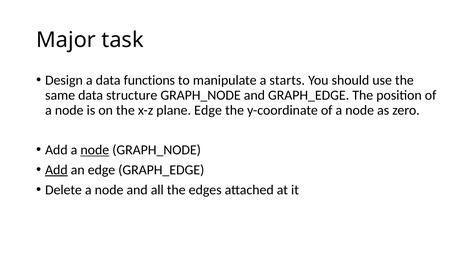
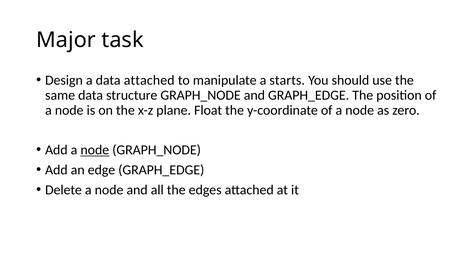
data functions: functions -> attached
plane Edge: Edge -> Float
Add at (56, 170) underline: present -> none
